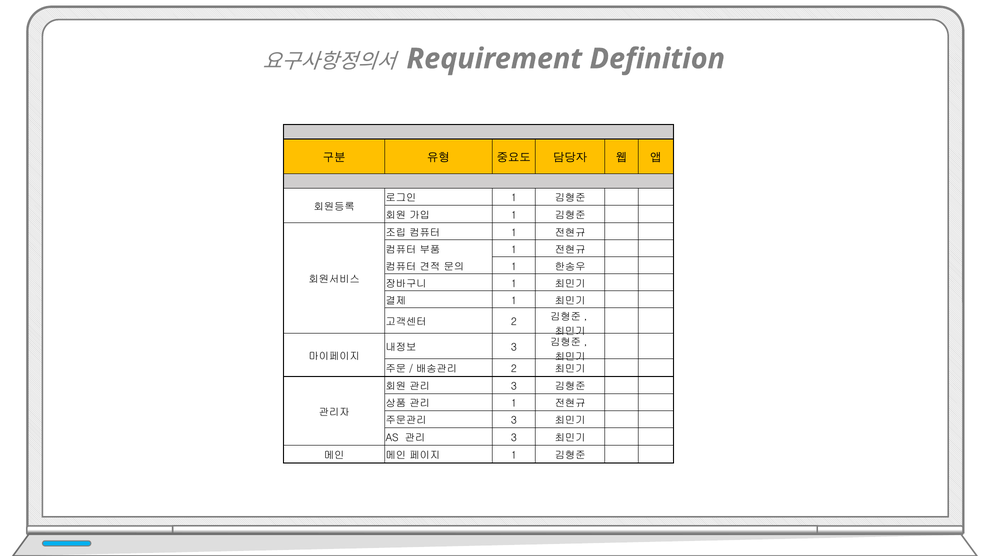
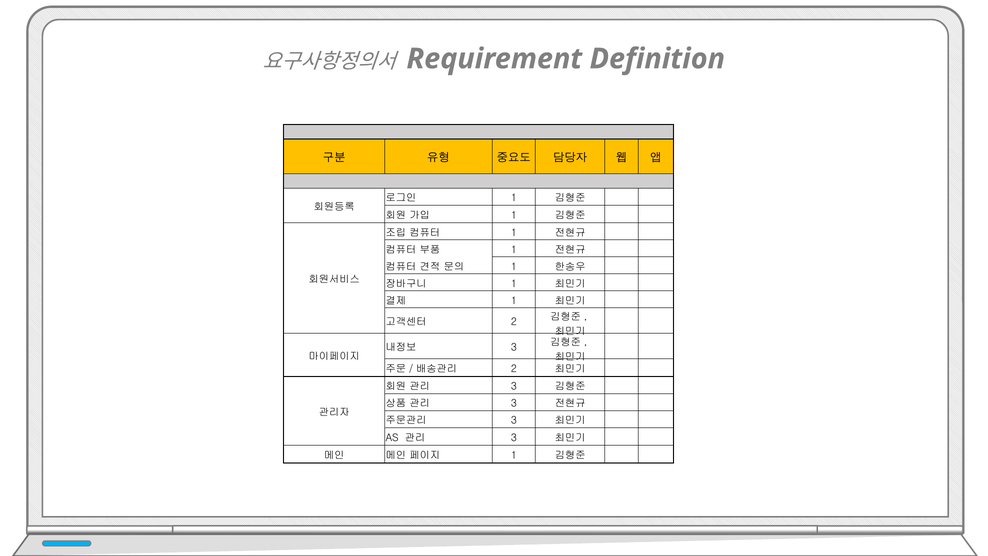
1 at (514, 403): 1 -> 3
